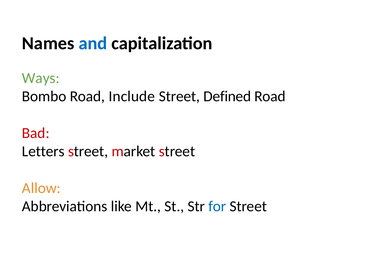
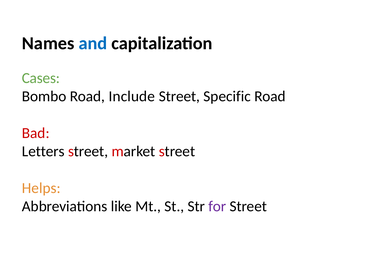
Ways: Ways -> Cases
Defined: Defined -> Specific
Allow: Allow -> Helps
for colour: blue -> purple
